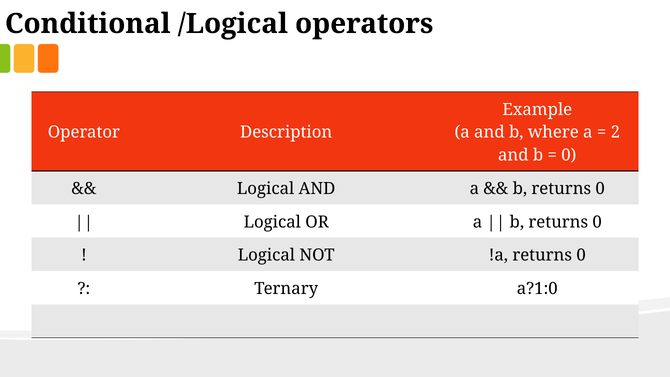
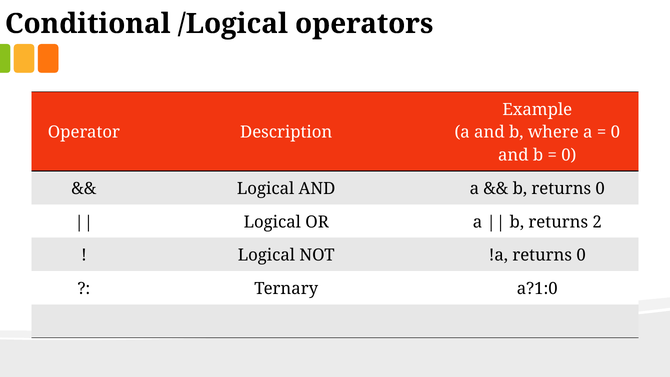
2 at (615, 132): 2 -> 0
0 at (597, 222): 0 -> 2
